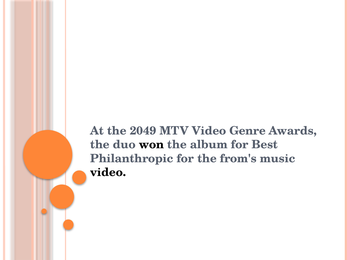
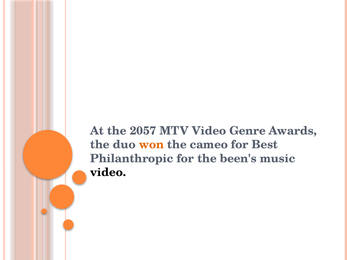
2049: 2049 -> 2057
won colour: black -> orange
album: album -> cameo
from's: from's -> been's
